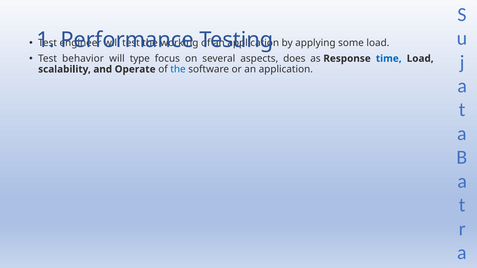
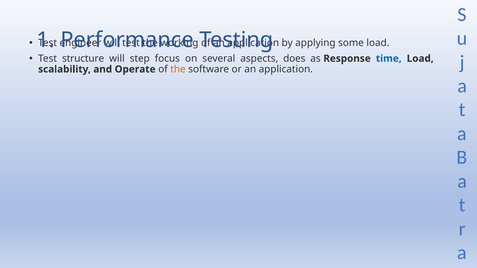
behavior: behavior -> structure
type: type -> step
the at (178, 69) colour: blue -> orange
